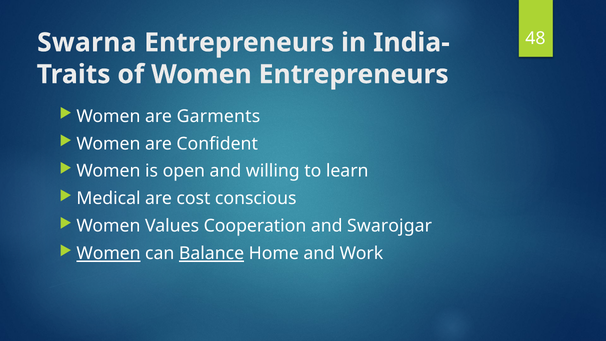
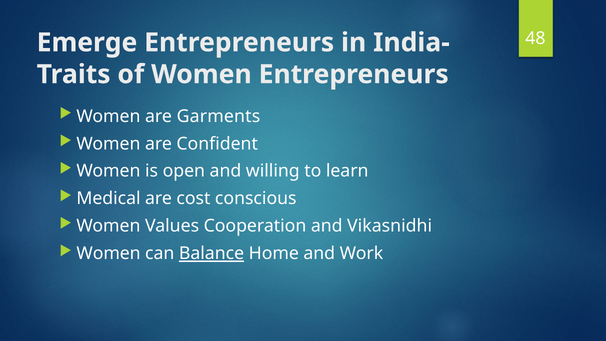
Swarna: Swarna -> Emerge
Swarojgar: Swarojgar -> Vikasnidhi
Women at (109, 254) underline: present -> none
